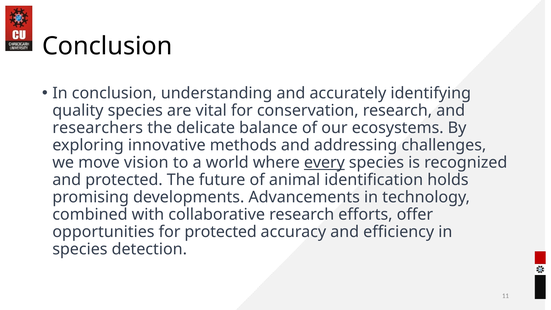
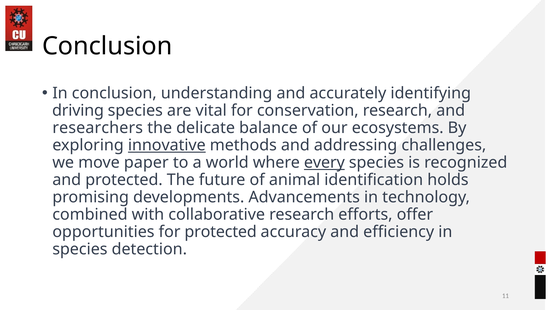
quality: quality -> driving
innovative underline: none -> present
vision: vision -> paper
